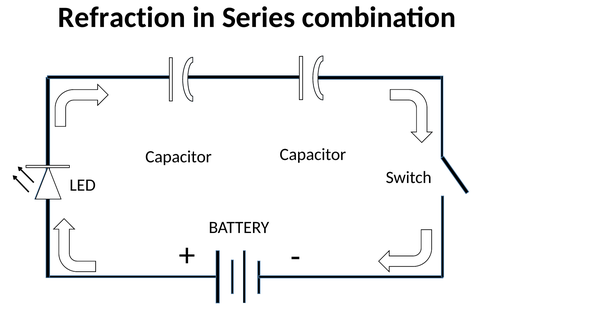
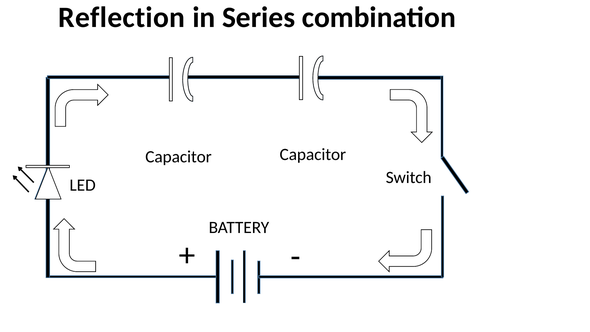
Refraction: Refraction -> Reflection
